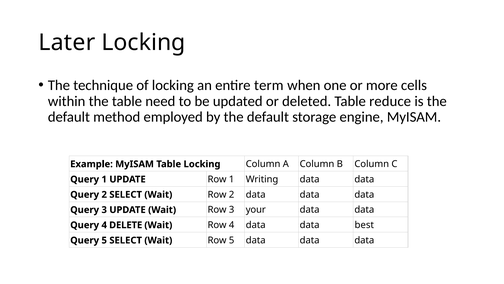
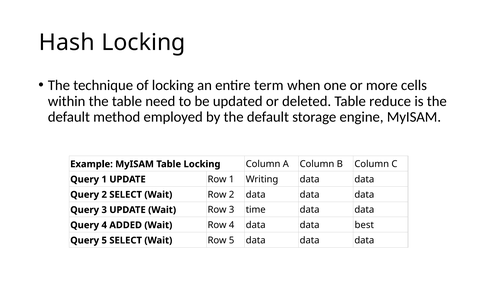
Later: Later -> Hash
your: your -> time
DELETE: DELETE -> ADDED
